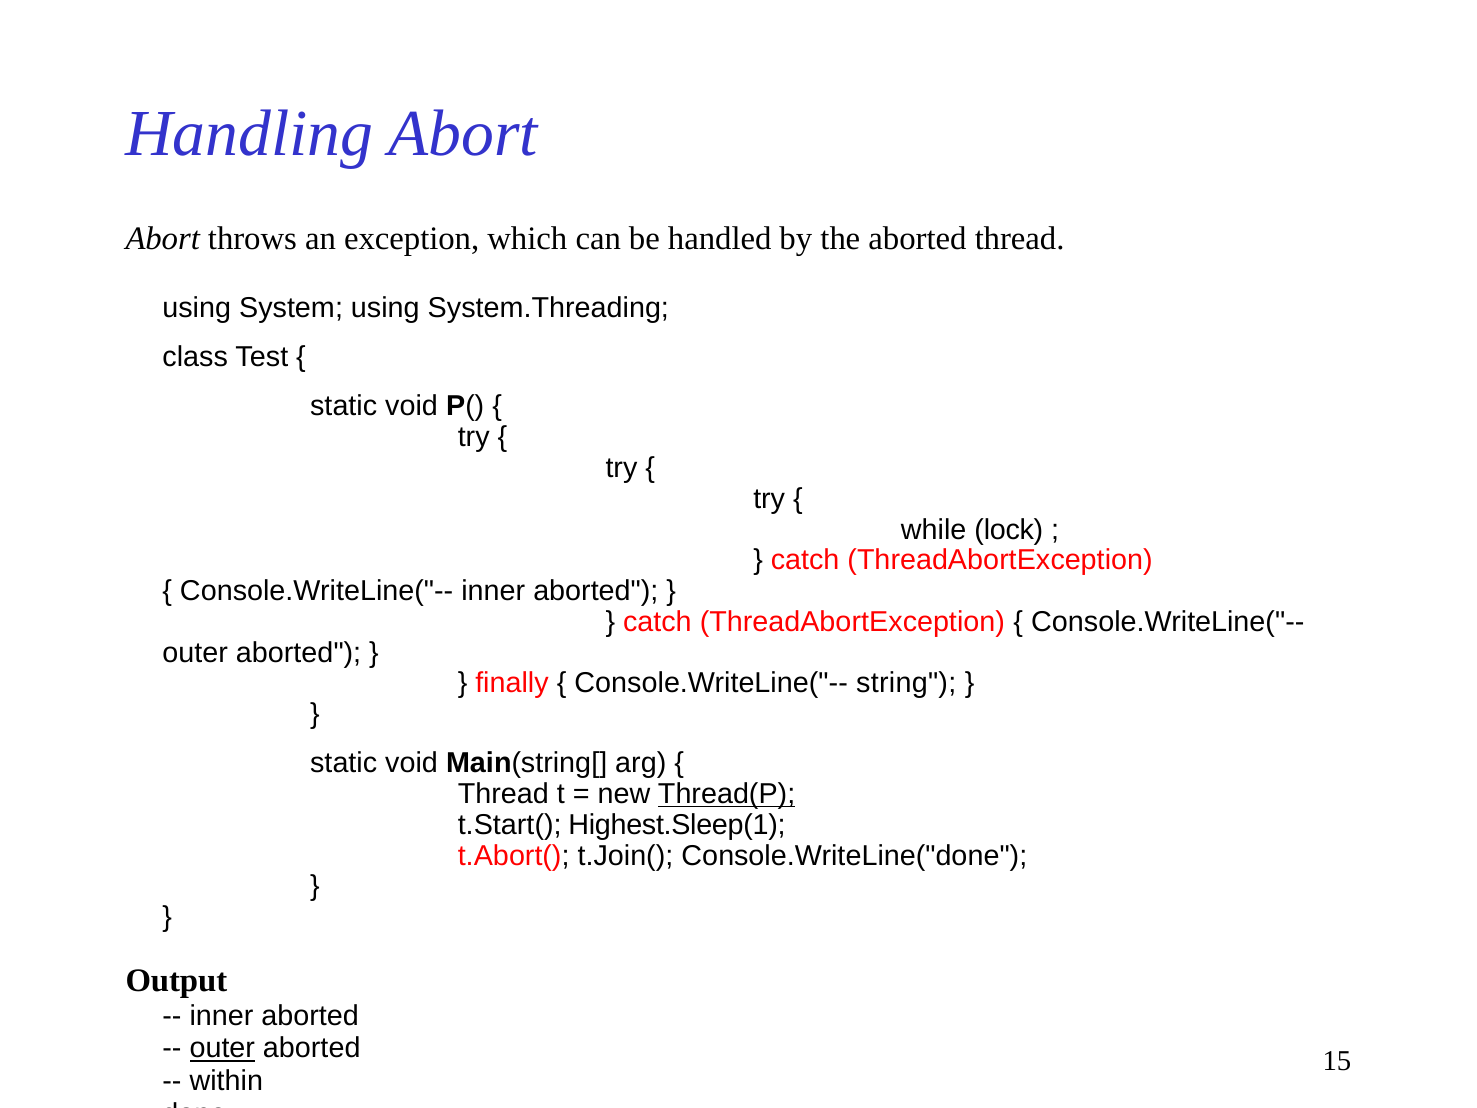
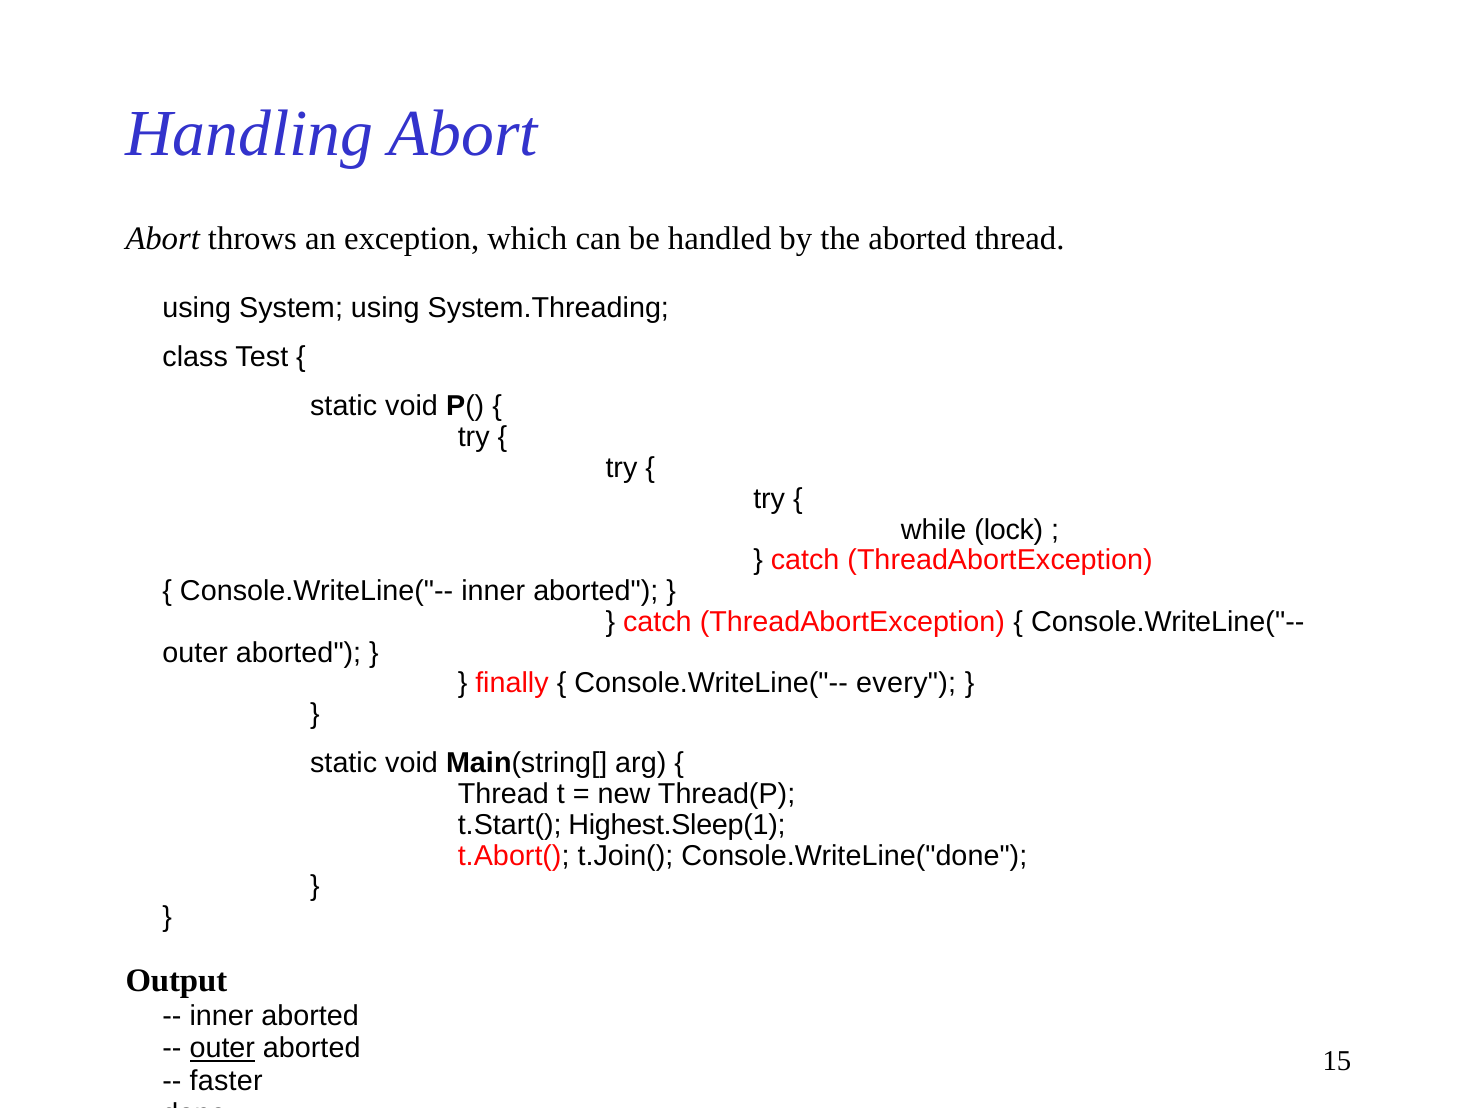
string: string -> every
Thread(P underline: present -> none
within: within -> faster
